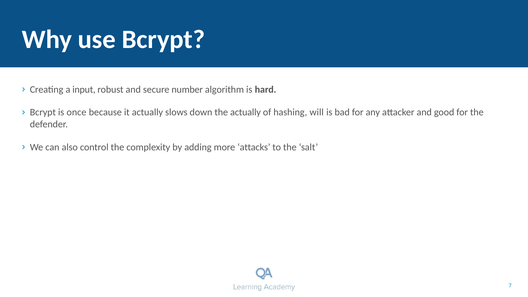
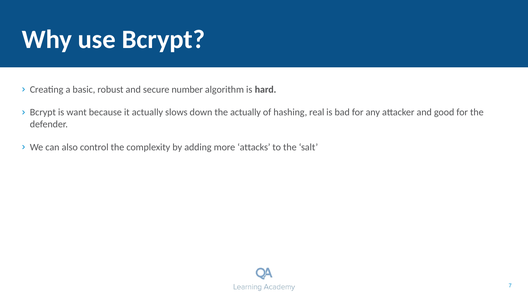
input: input -> basic
once: once -> want
will: will -> real
